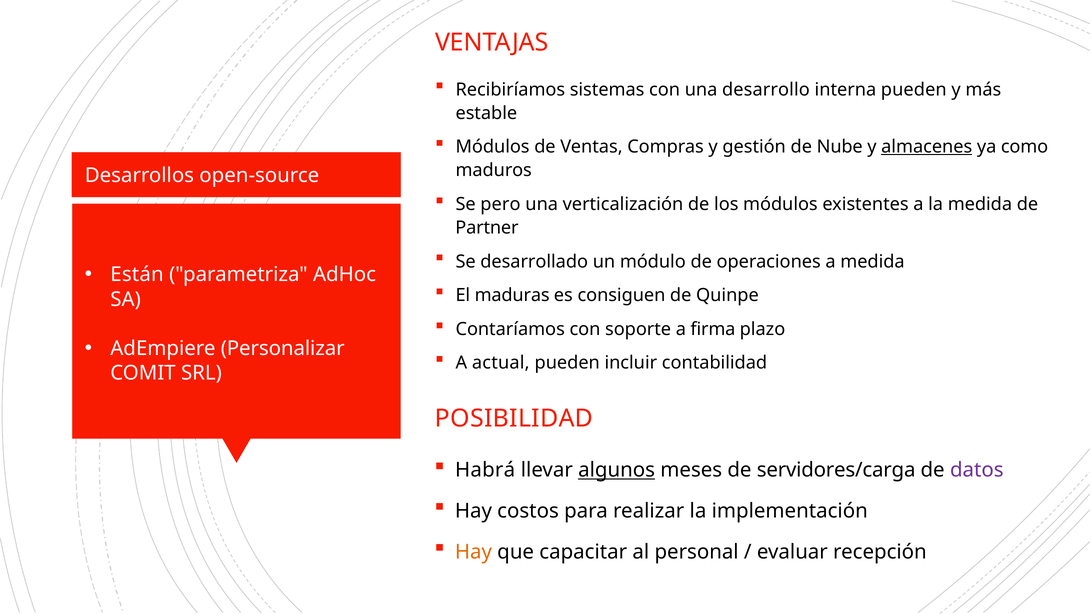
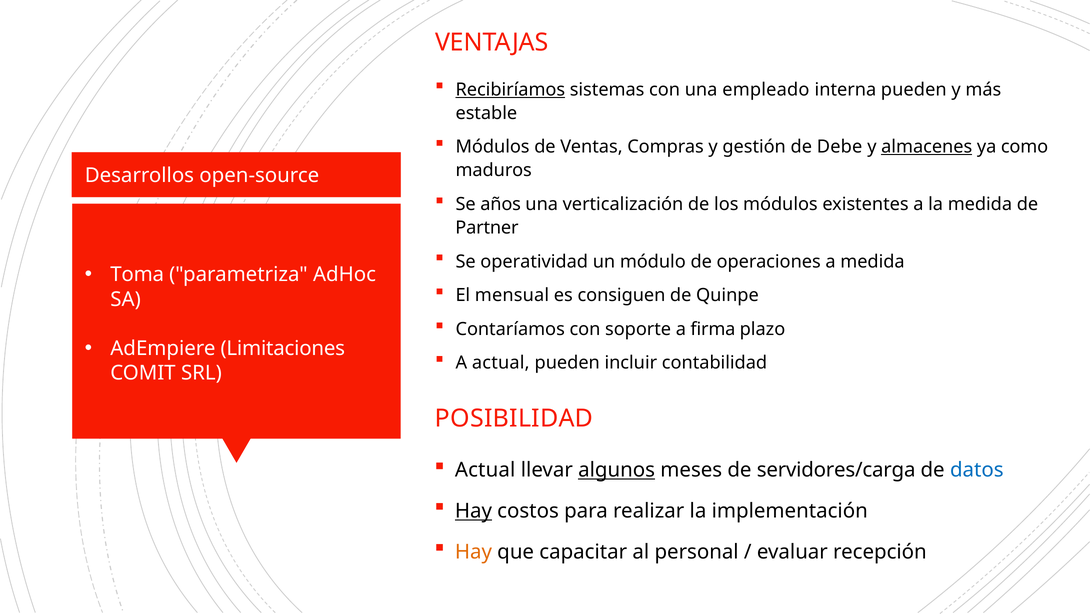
Recibiríamos underline: none -> present
desarrollo: desarrollo -> empleado
Nube: Nube -> Debe
pero: pero -> años
desarrollado: desarrollado -> operatividad
Están: Están -> Toma
maduras: maduras -> mensual
Personalizar: Personalizar -> Limitaciones
Habrá at (485, 470): Habrá -> Actual
datos colour: purple -> blue
Hay at (473, 511) underline: none -> present
